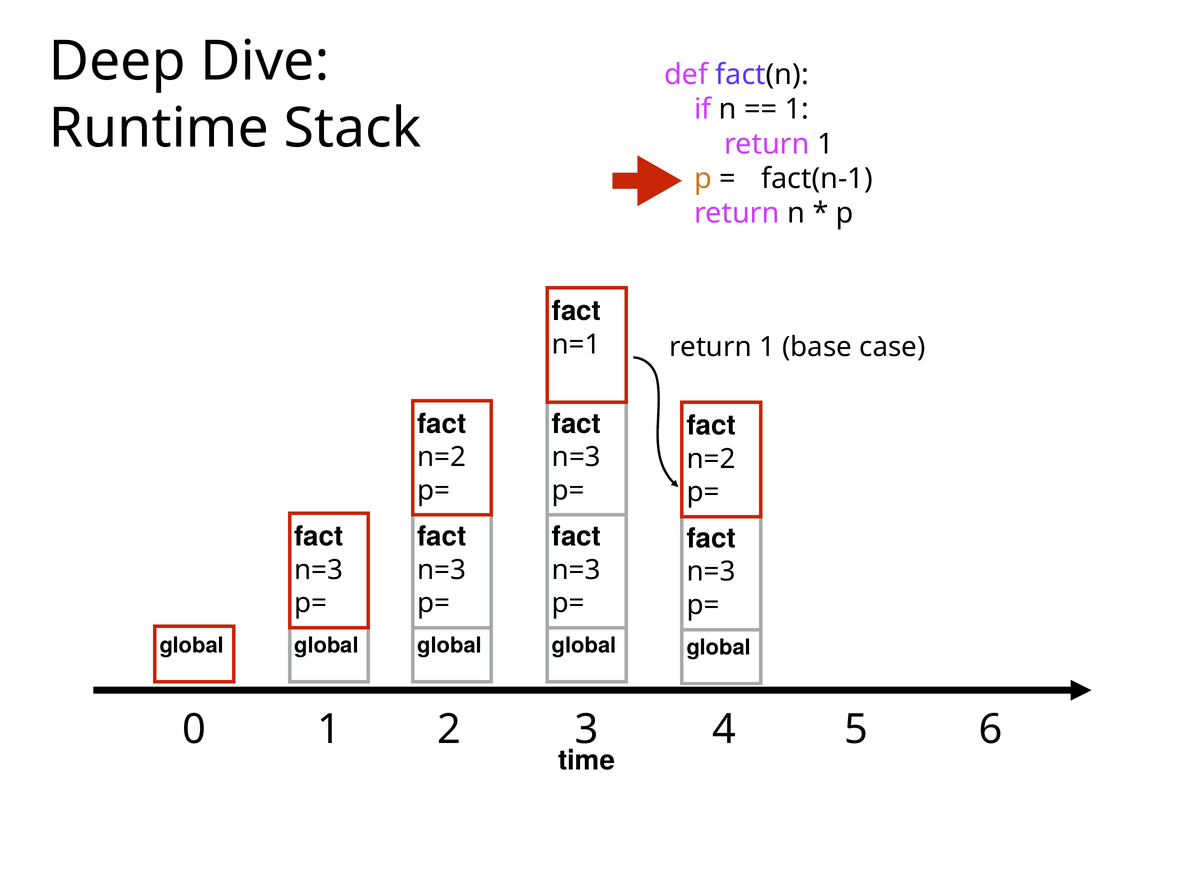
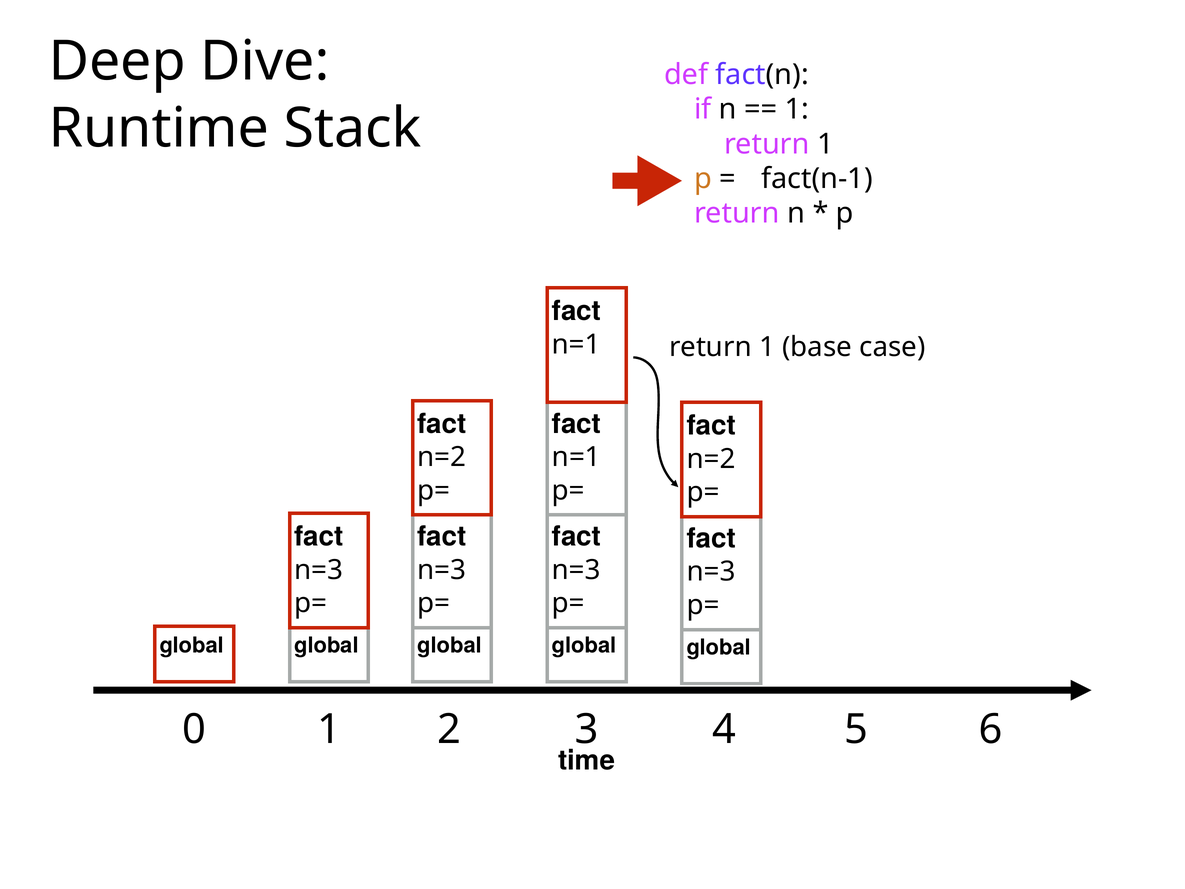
n=3 at (576, 457): n=3 -> n=1
